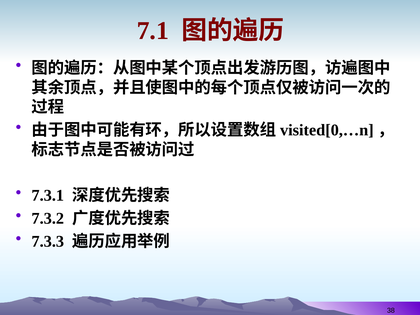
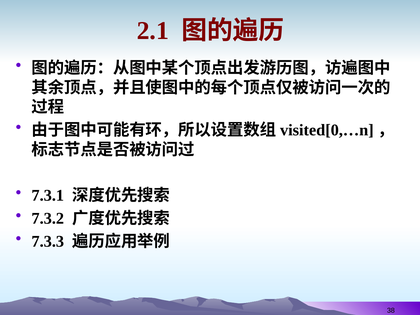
7.1: 7.1 -> 2.1
